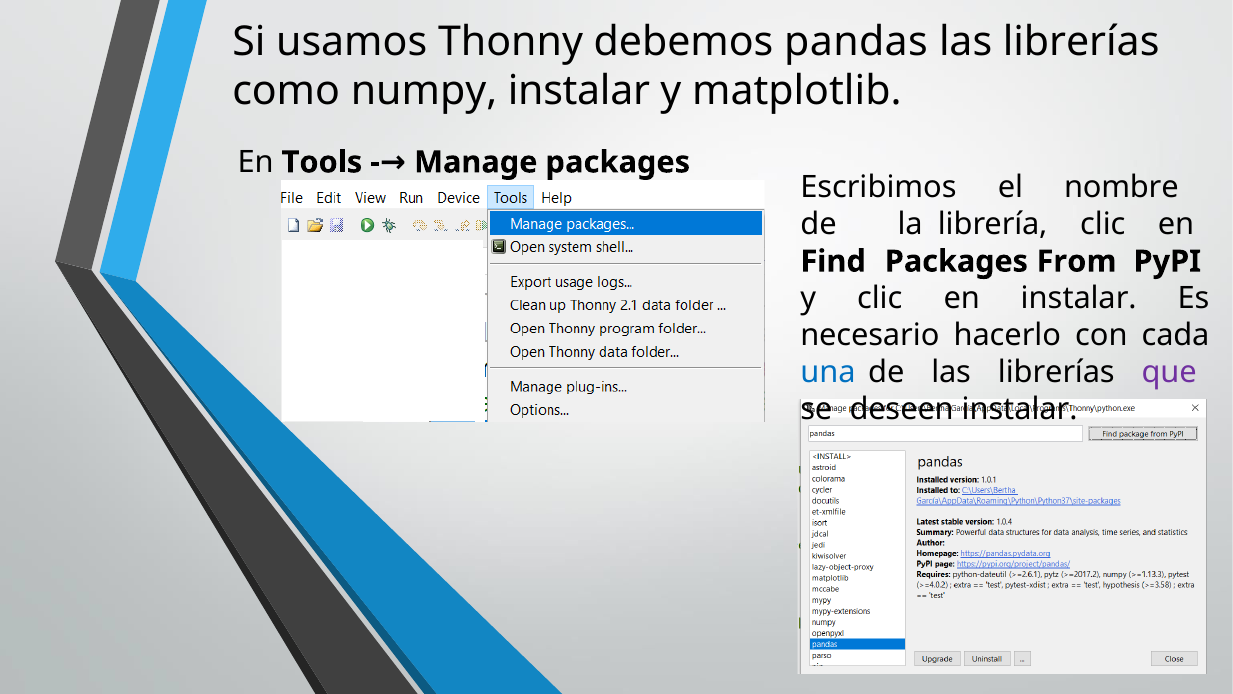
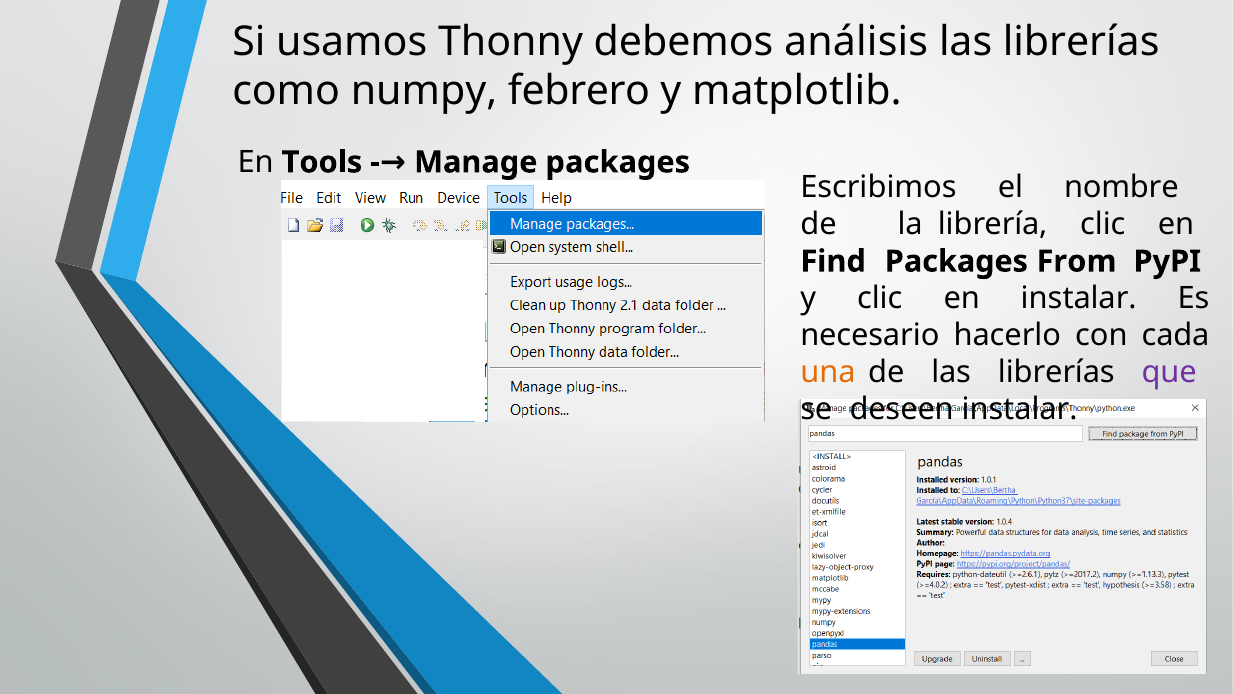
pandas: pandas -> análisis
numpy instalar: instalar -> febrero
una colour: blue -> orange
